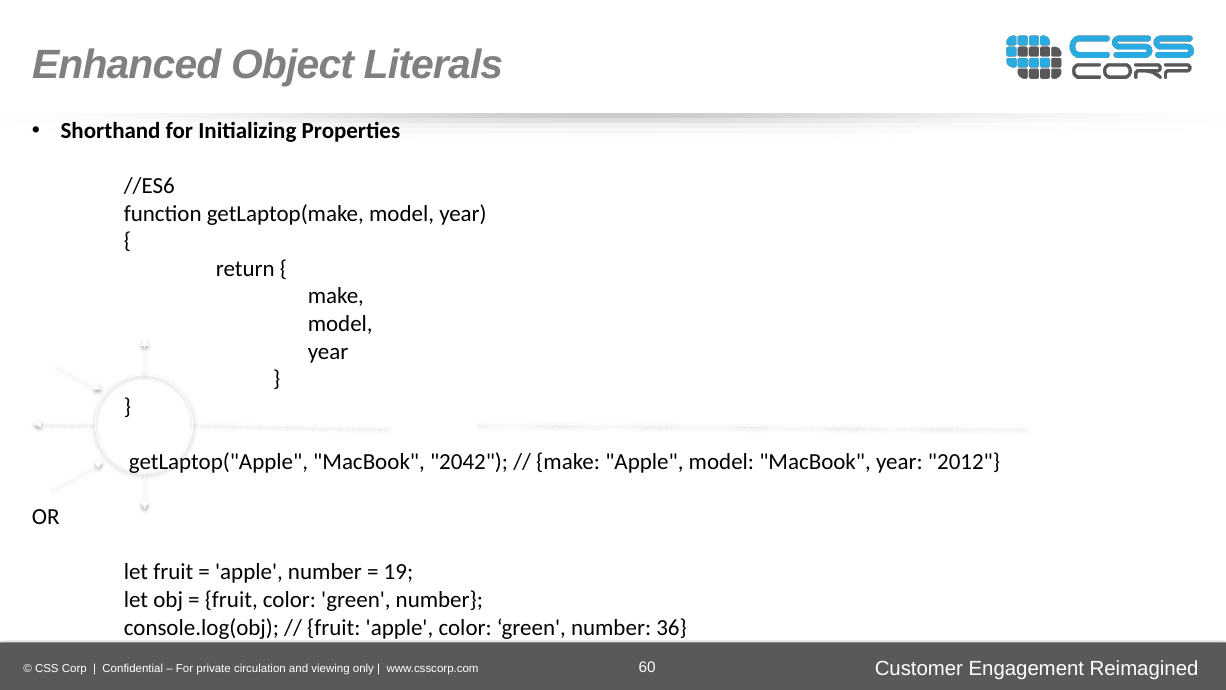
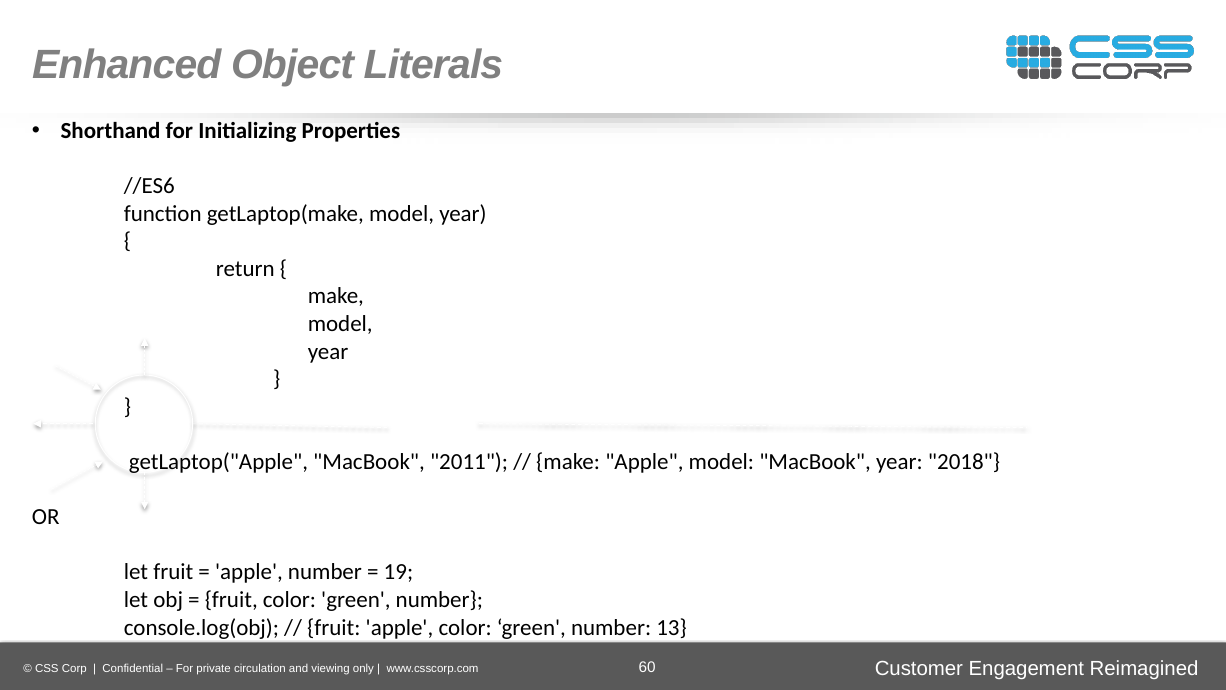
2042: 2042 -> 2011
2012: 2012 -> 2018
36: 36 -> 13
